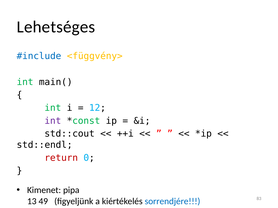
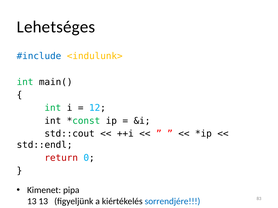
<függvény>: <függvény> -> <indulunk>
int at (53, 121) colour: purple -> black
13 49: 49 -> 13
